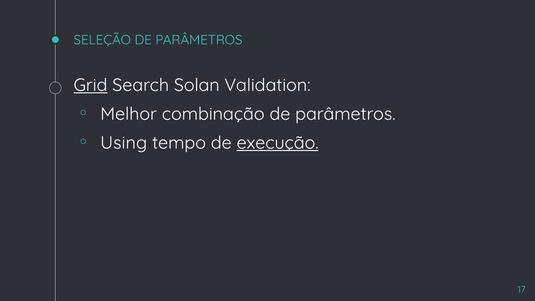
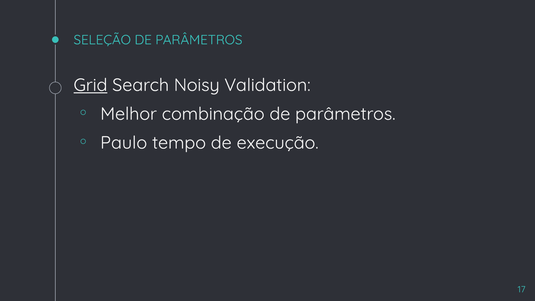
Solan: Solan -> Noisy
Using: Using -> Paulo
execução underline: present -> none
